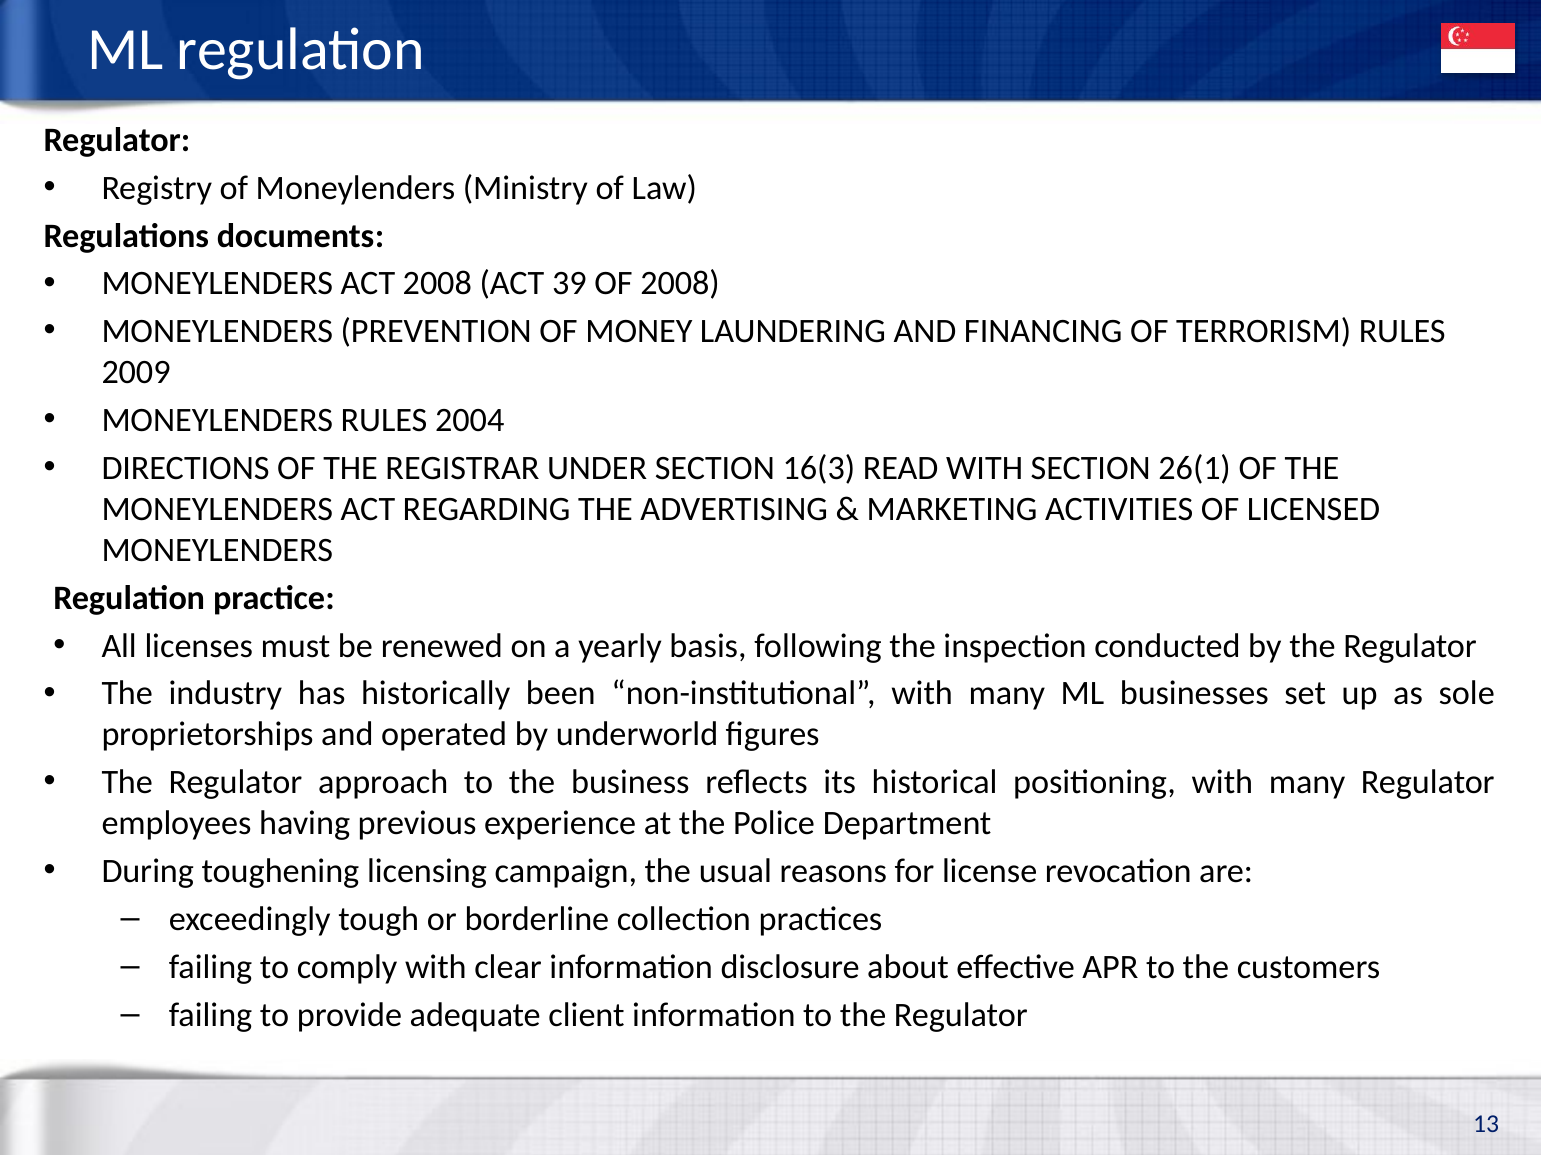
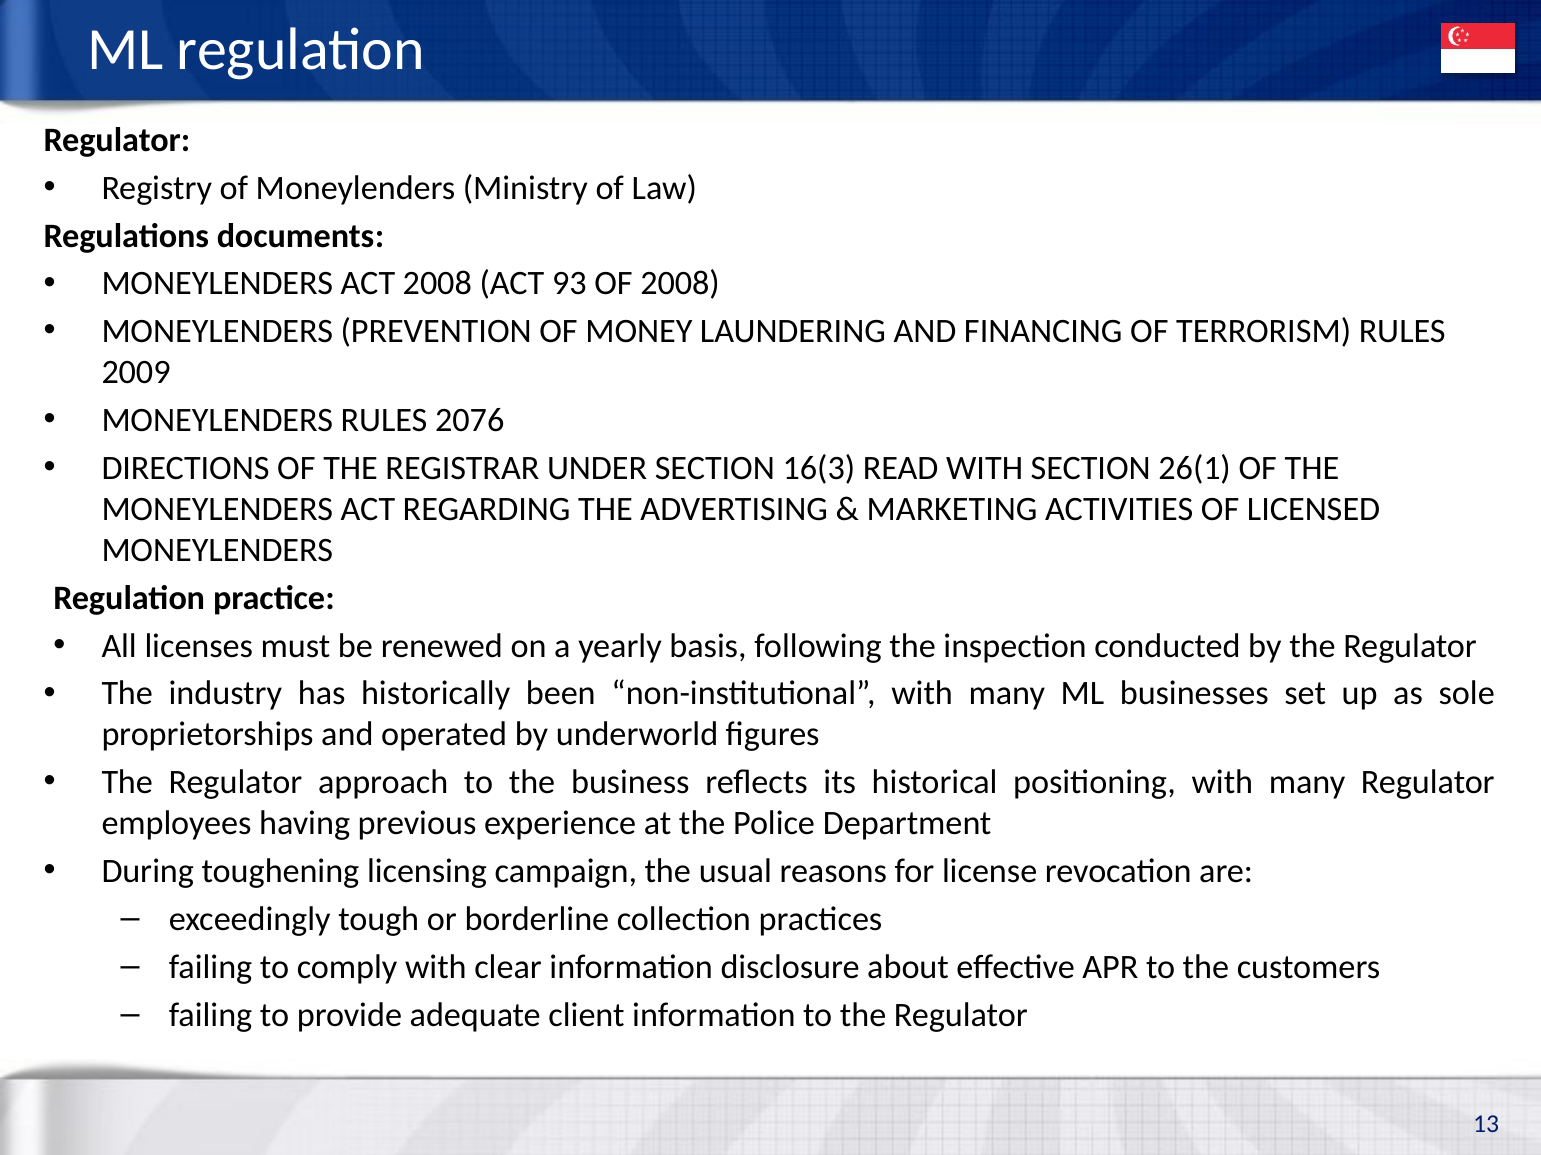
39: 39 -> 93
2004: 2004 -> 2076
